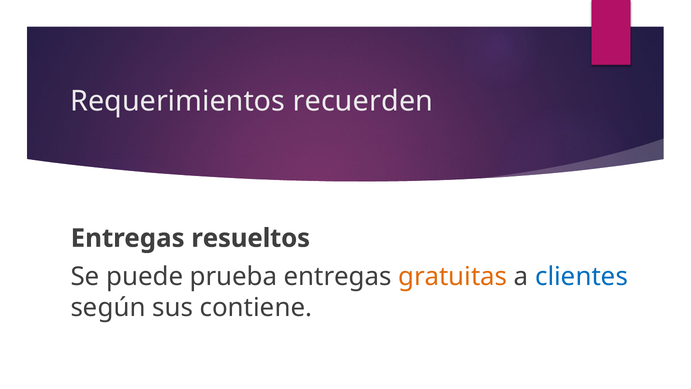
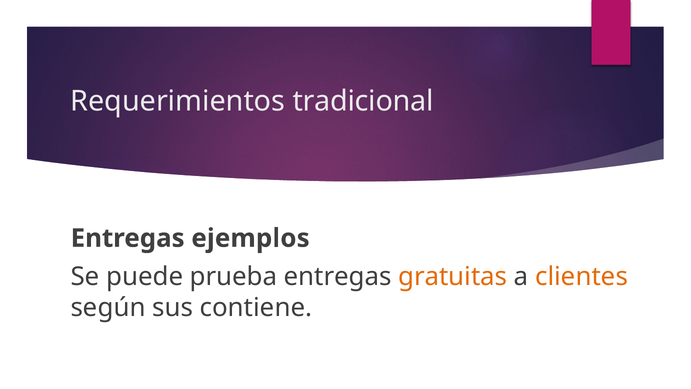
recuerden: recuerden -> tradicional
resueltos: resueltos -> ejemplos
clientes colour: blue -> orange
